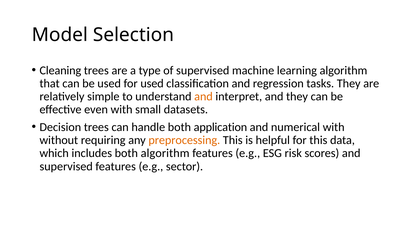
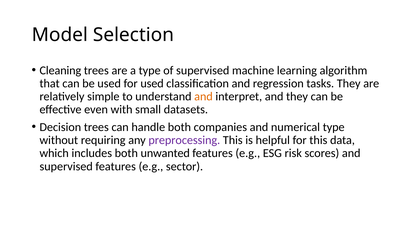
application: application -> companies
numerical with: with -> type
preprocessing colour: orange -> purple
both algorithm: algorithm -> unwanted
